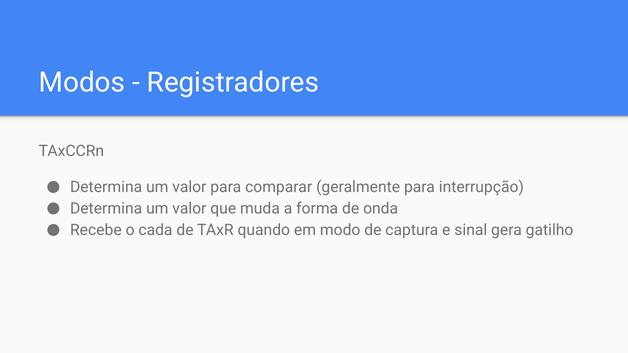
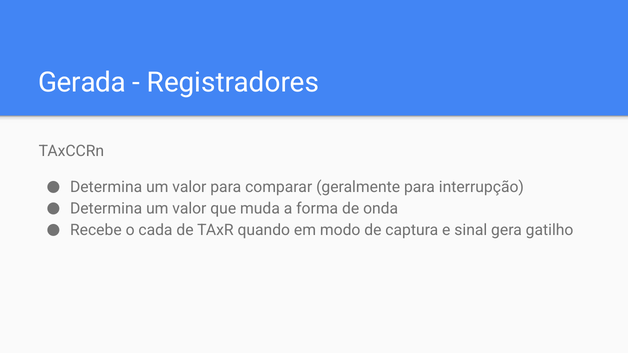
Modos: Modos -> Gerada
